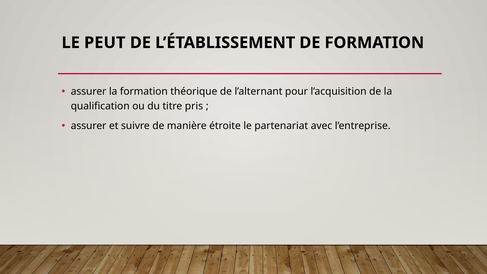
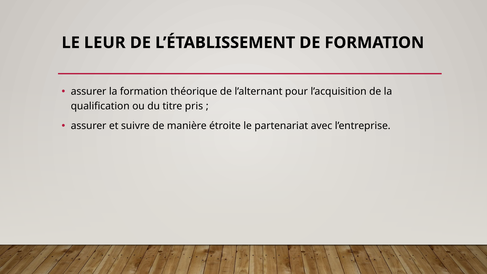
PEUT: PEUT -> LEUR
